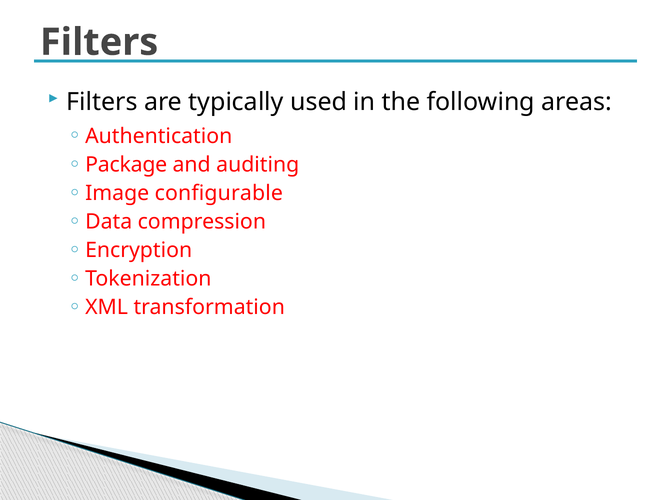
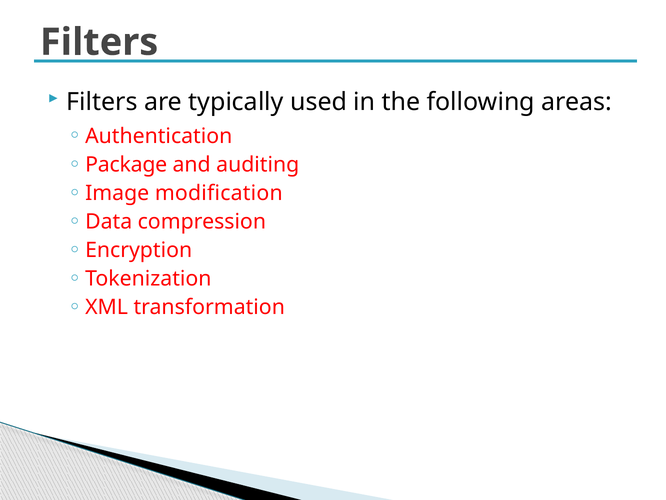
configurable: configurable -> modification
